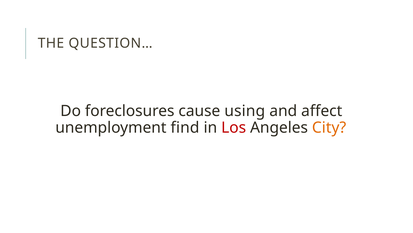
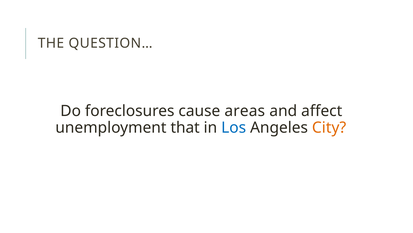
using: using -> areas
find: find -> that
Los colour: red -> blue
